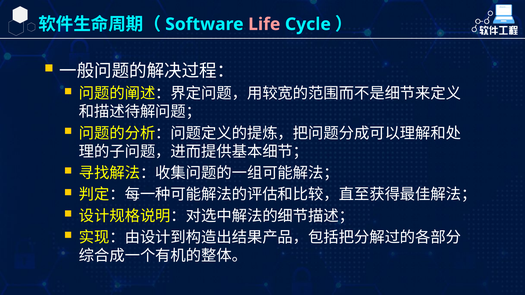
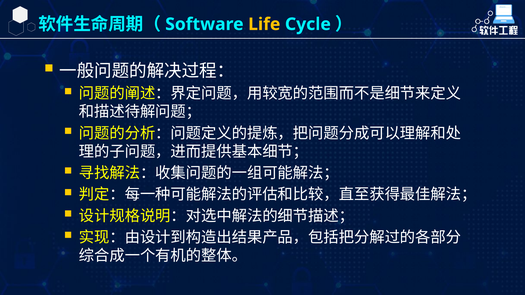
Life colour: pink -> yellow
